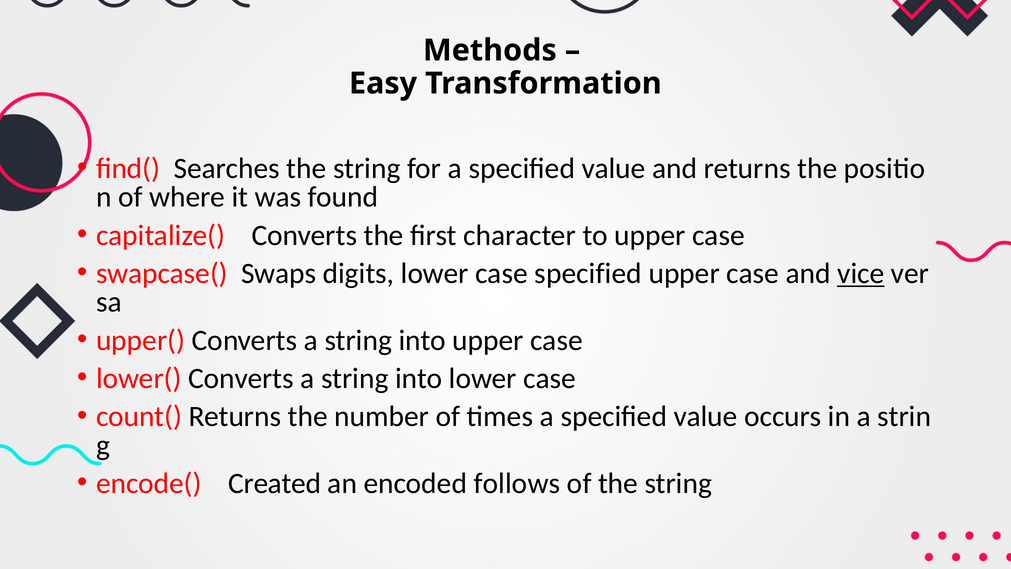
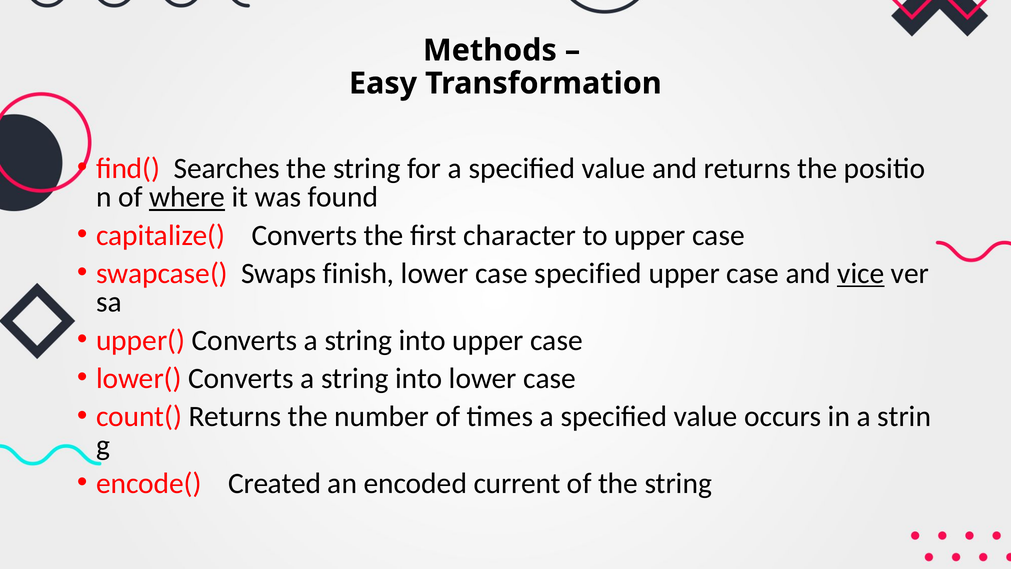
where underline: none -> present
digits: digits -> finish
follows: follows -> current
